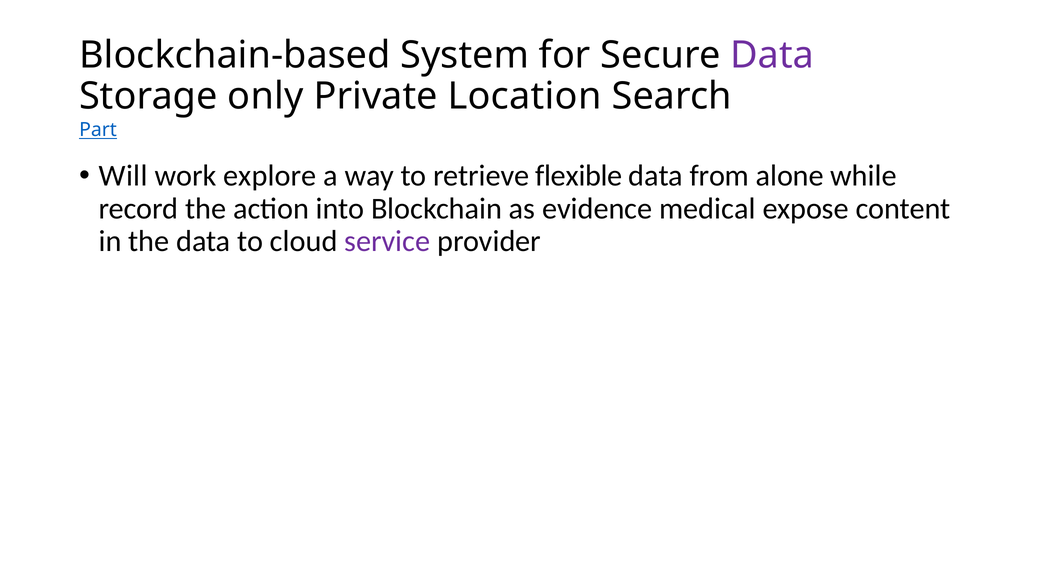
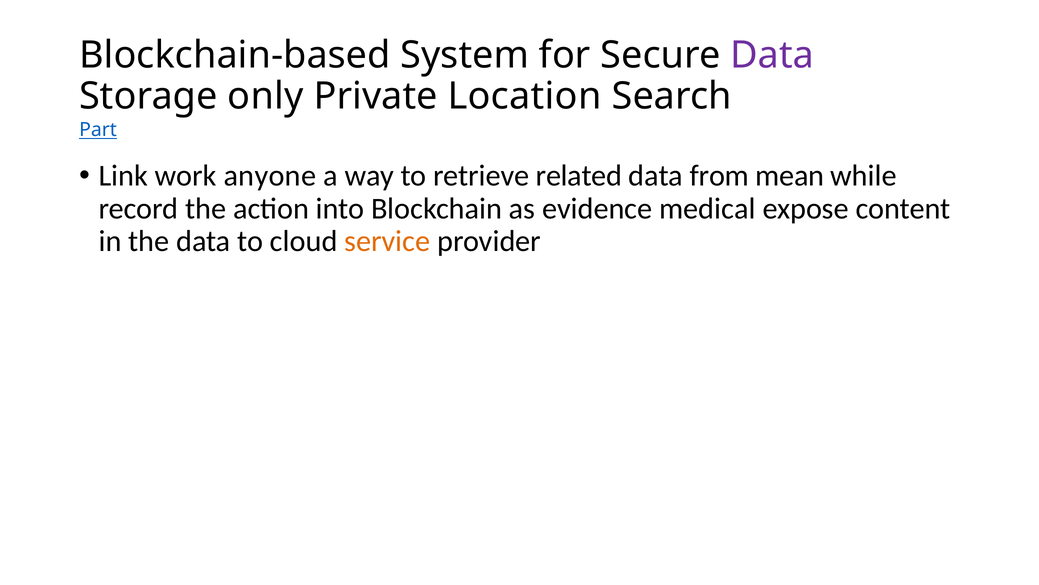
Will: Will -> Link
explore: explore -> anyone
flexible: flexible -> related
alone: alone -> mean
service colour: purple -> orange
